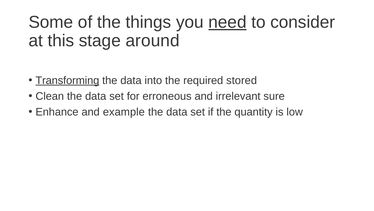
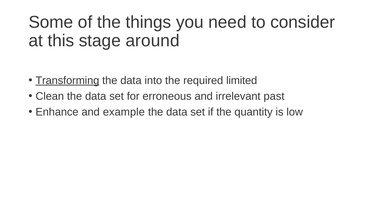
need underline: present -> none
stored: stored -> limited
sure: sure -> past
